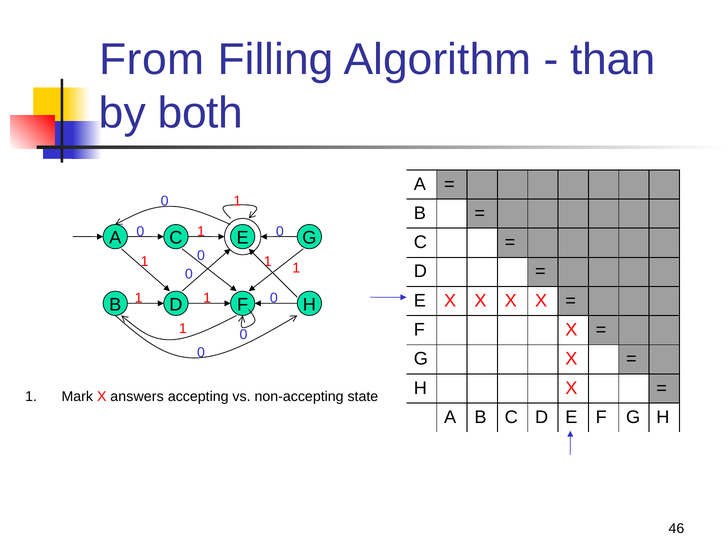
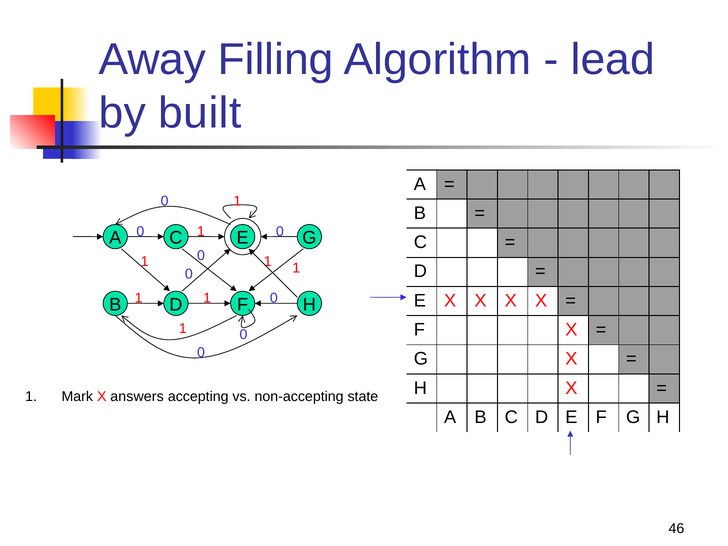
From: From -> Away
than: than -> lead
both: both -> built
